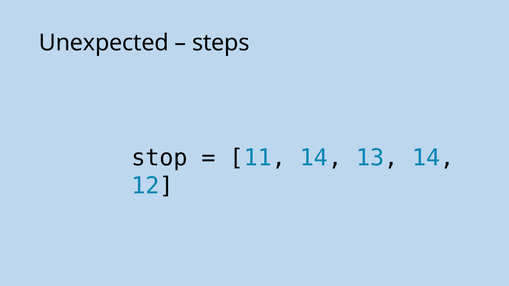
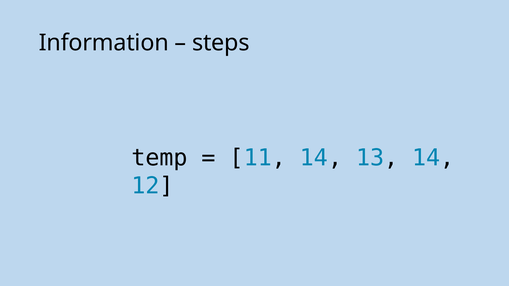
Unexpected: Unexpected -> Information
stop: stop -> temp
